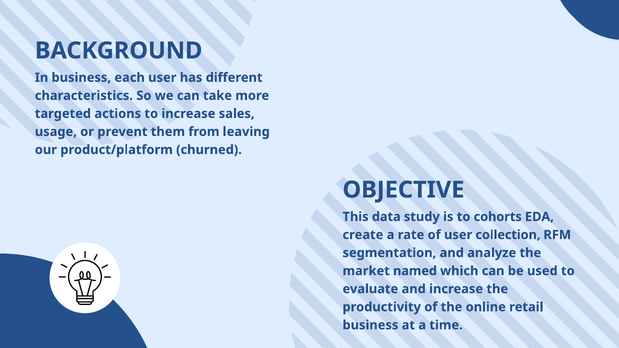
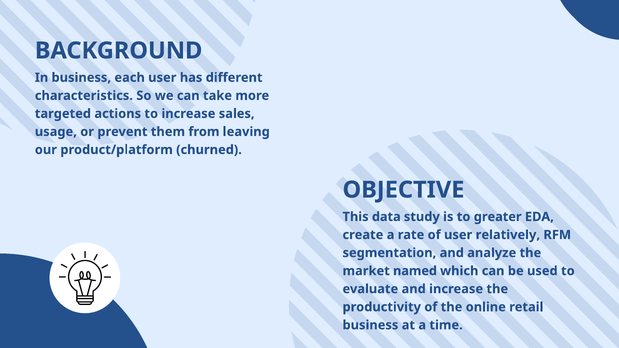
cohorts: cohorts -> greater
collection: collection -> relatively
